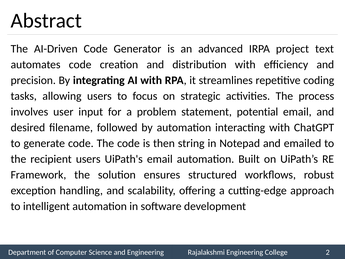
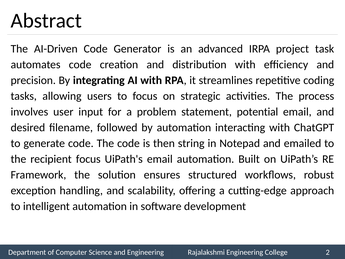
text: text -> task
recipient users: users -> focus
